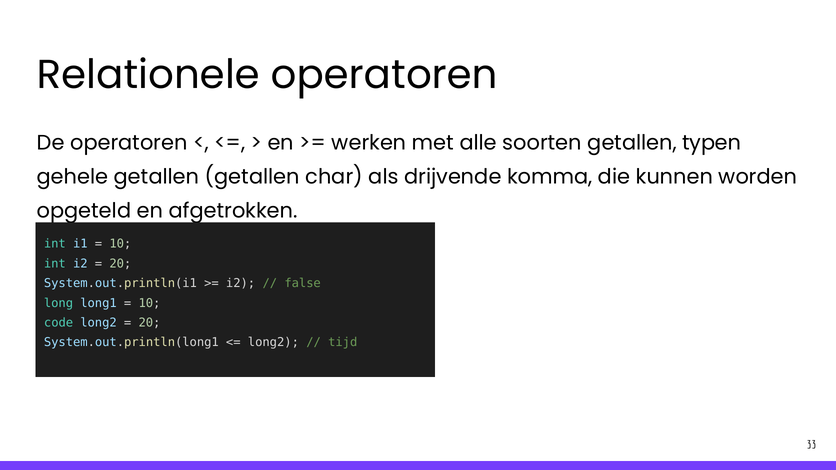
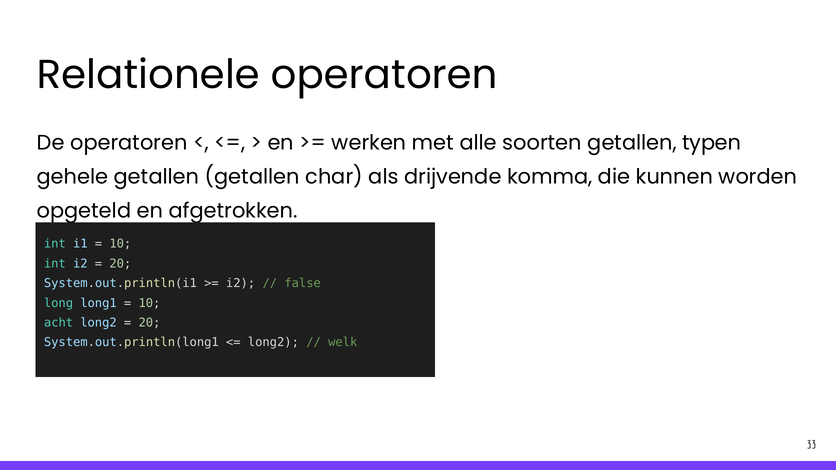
code: code -> acht
tijd: tijd -> welk
